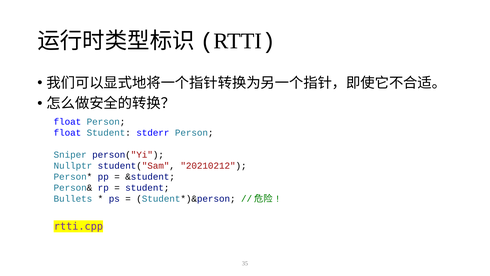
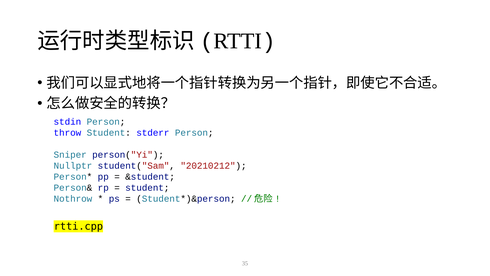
float at (67, 122): float -> stdin
float at (67, 133): float -> throw
Bullets: Bullets -> Nothrow
rtti.cpp colour: purple -> black
